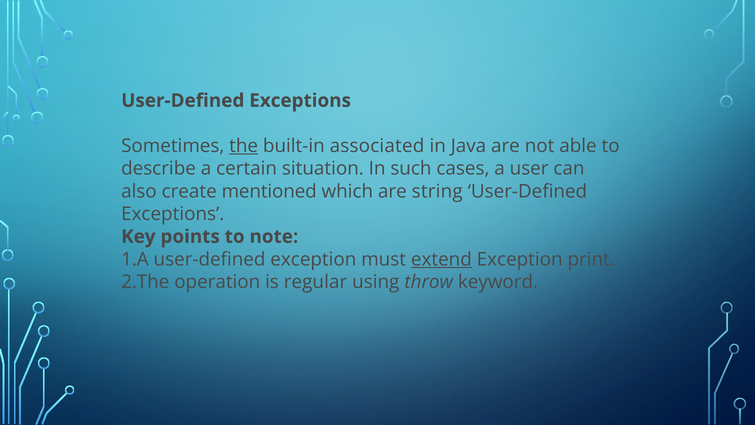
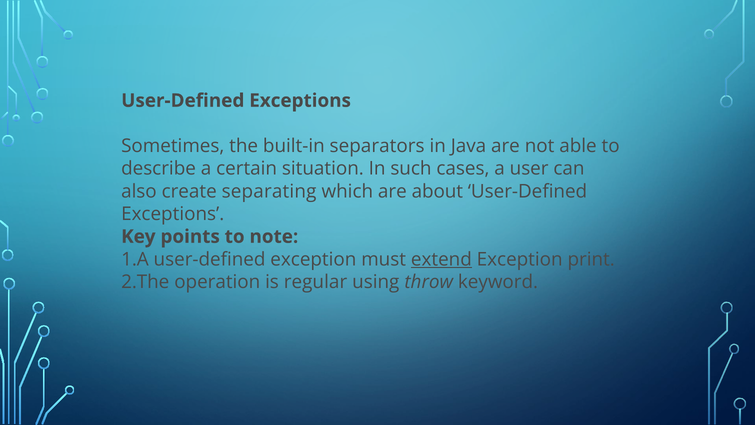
the underline: present -> none
associated: associated -> separators
mentioned: mentioned -> separating
string: string -> about
